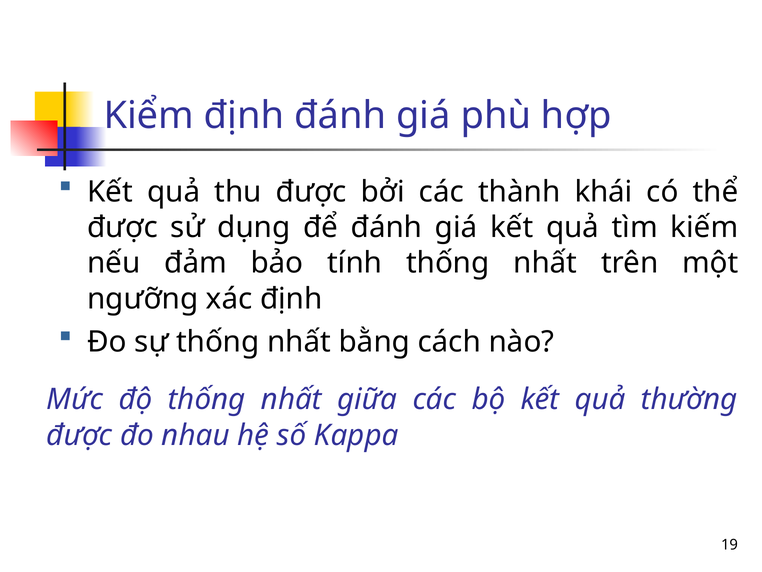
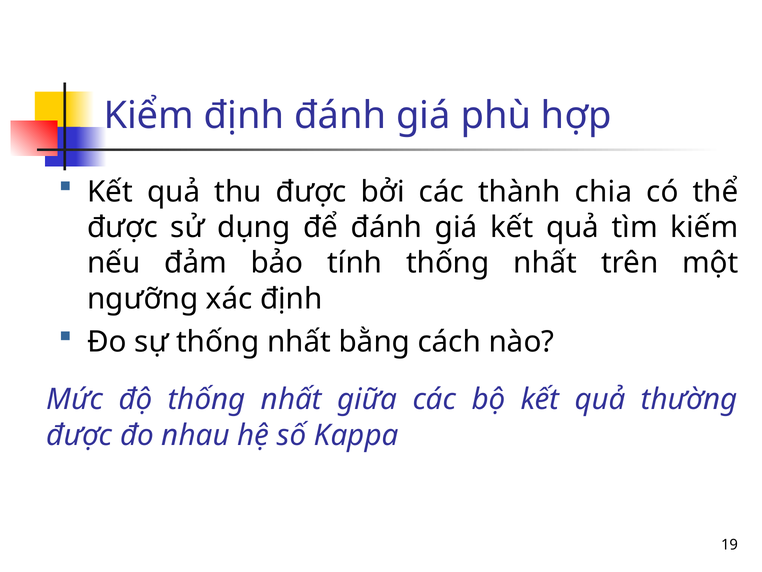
khái: khái -> chia
